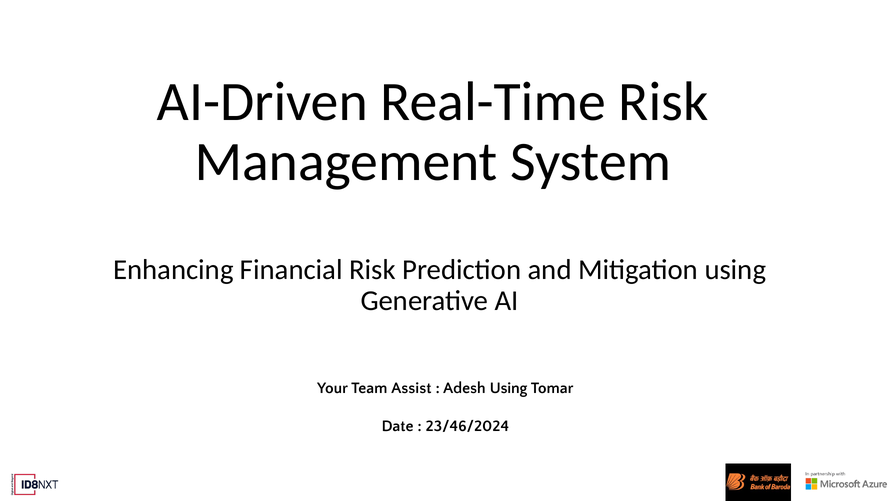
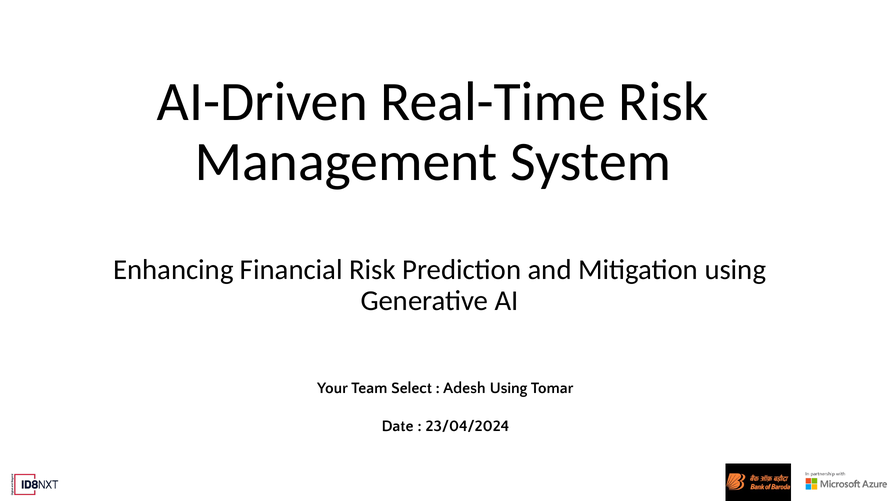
Assist: Assist -> Select
23/46/2024: 23/46/2024 -> 23/04/2024
